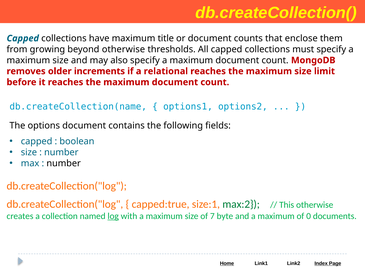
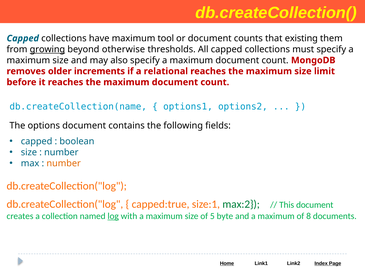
title: title -> tool
enclose: enclose -> existing
growing underline: none -> present
number at (64, 163) colour: black -> orange
This otherwise: otherwise -> document
7: 7 -> 5
0: 0 -> 8
